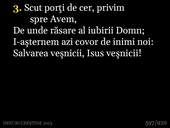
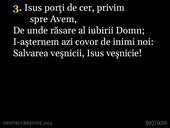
3 Scut: Scut -> Isus
Isus veşnicii: veşnicii -> veşnicie
